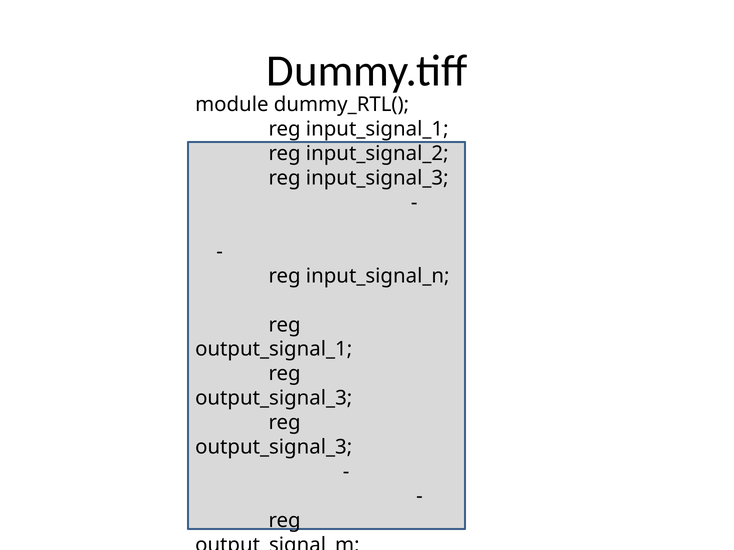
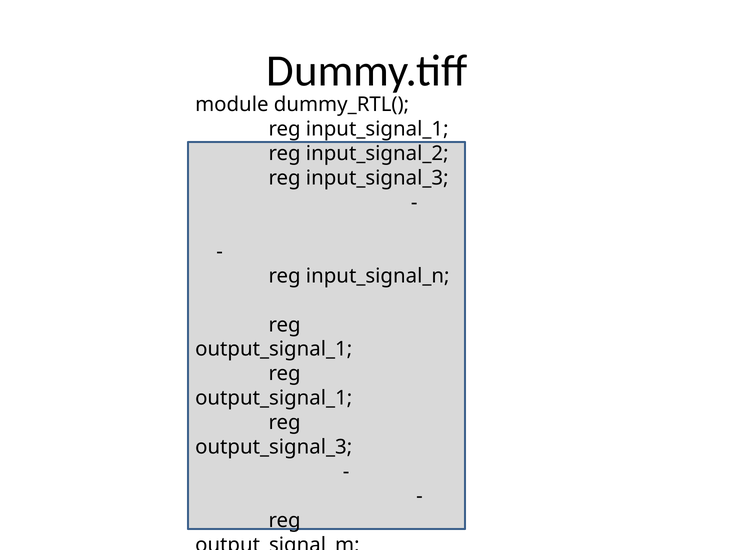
output_signal_3 at (274, 399): output_signal_3 -> output_signal_1
